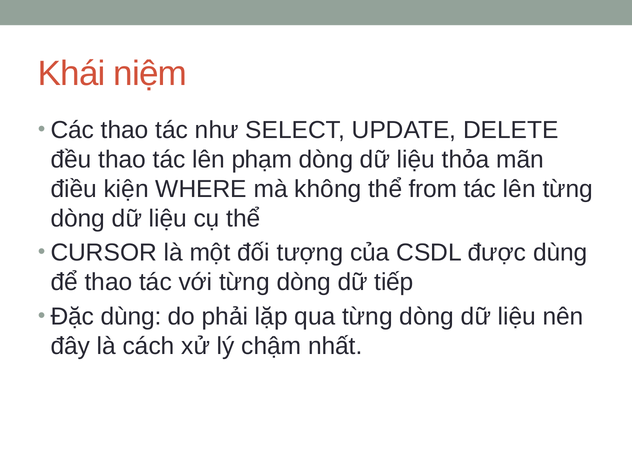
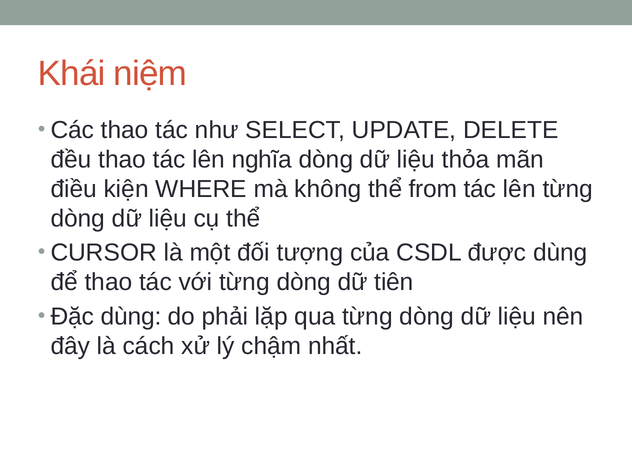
phạm: phạm -> nghĩa
tiếp: tiếp -> tiên
